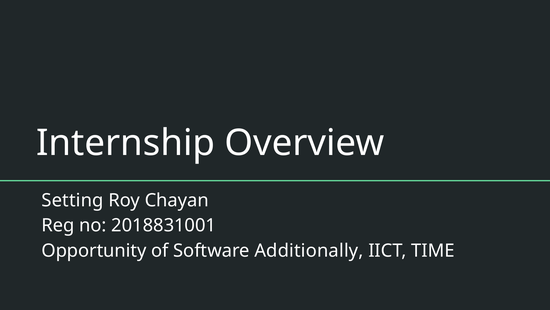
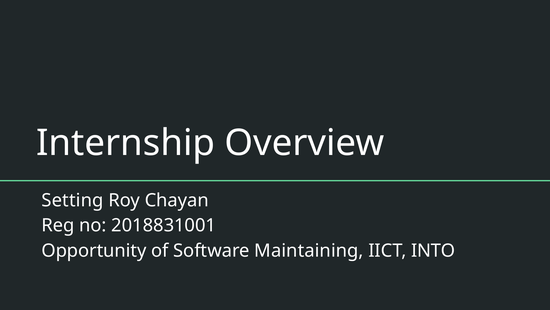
Additionally: Additionally -> Maintaining
TIME: TIME -> INTO
